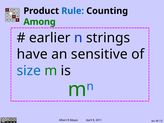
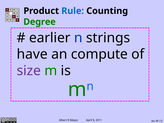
Among: Among -> Degree
sensitive: sensitive -> compute
size colour: blue -> purple
